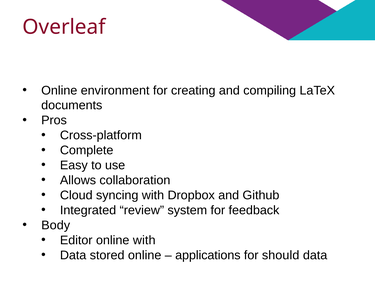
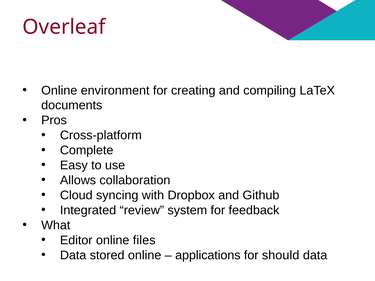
Body: Body -> What
online with: with -> files
